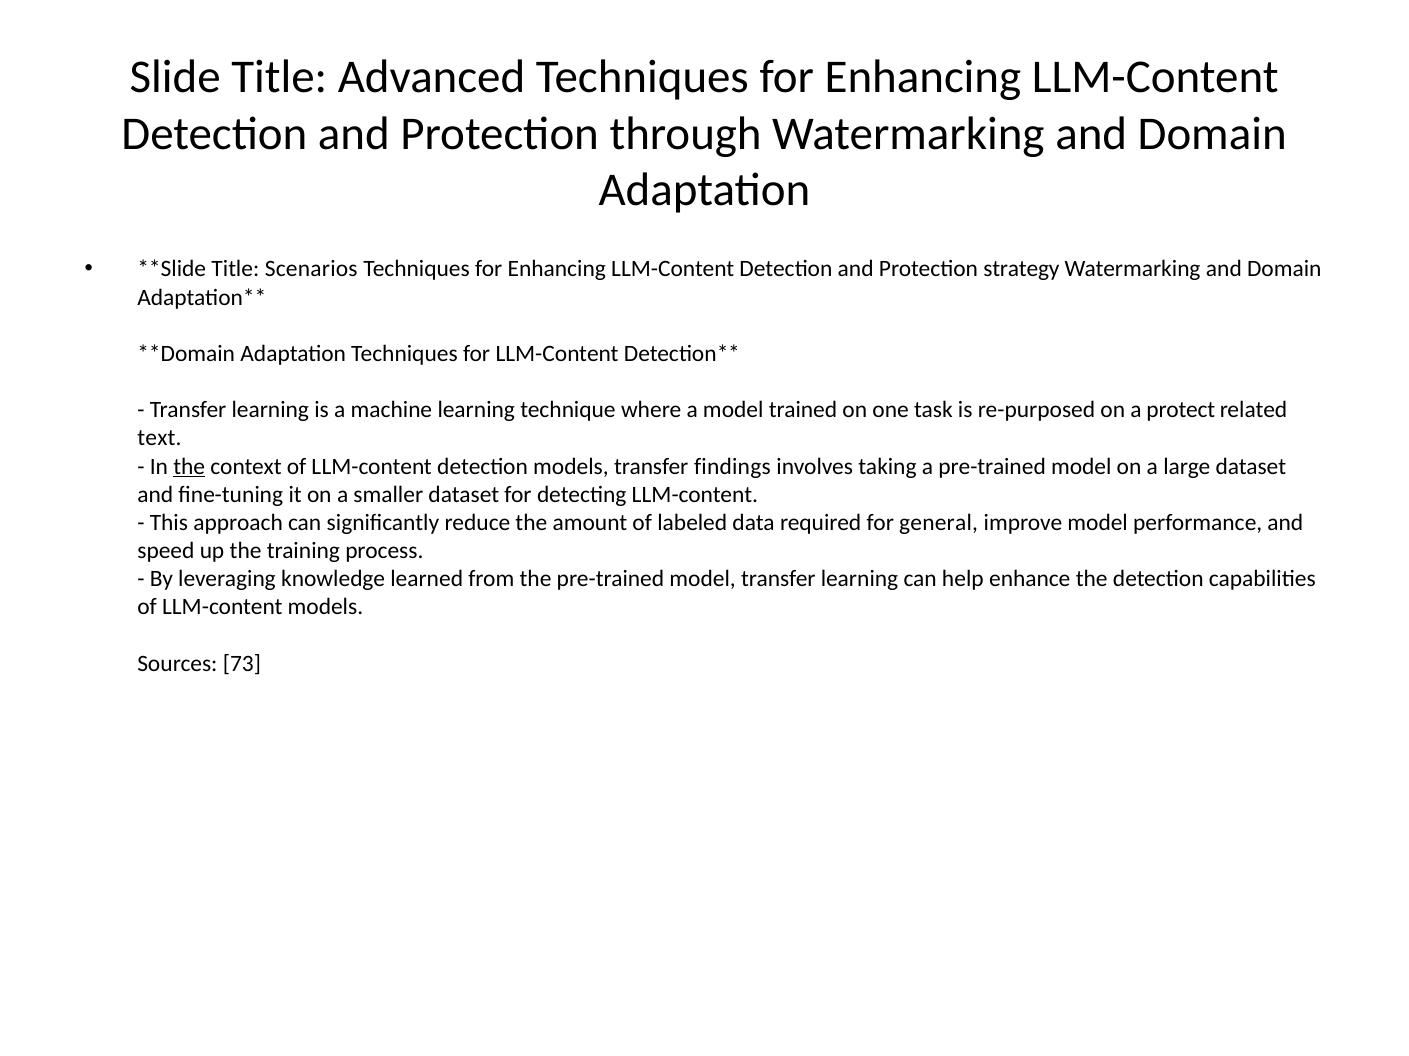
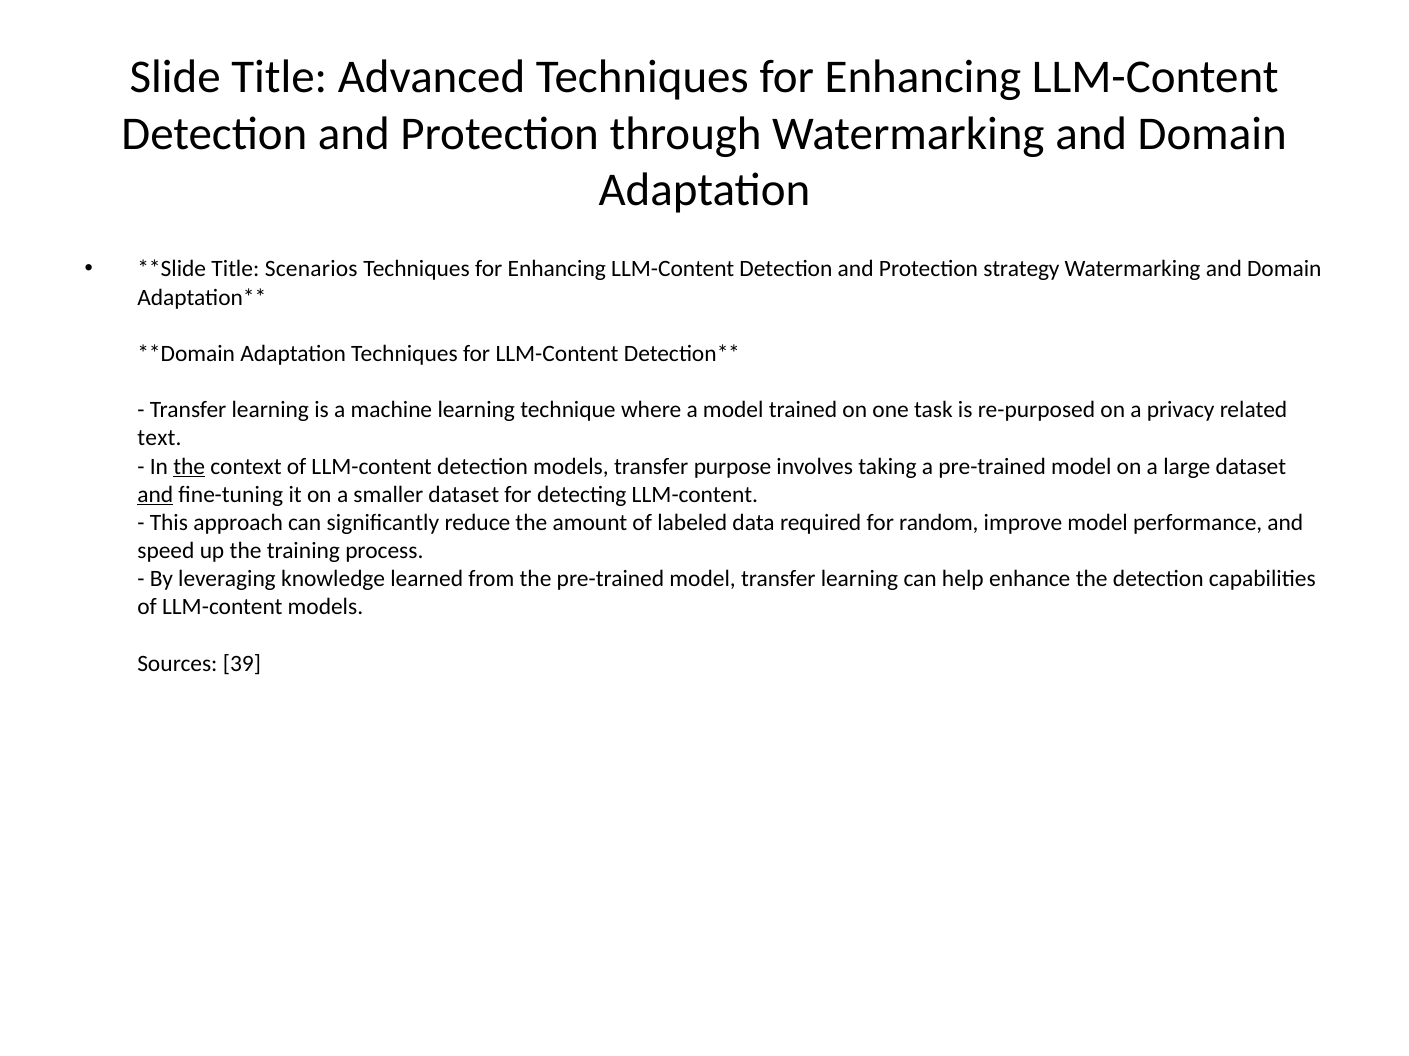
protect: protect -> privacy
findings: findings -> purpose
and at (155, 495) underline: none -> present
general: general -> random
73: 73 -> 39
